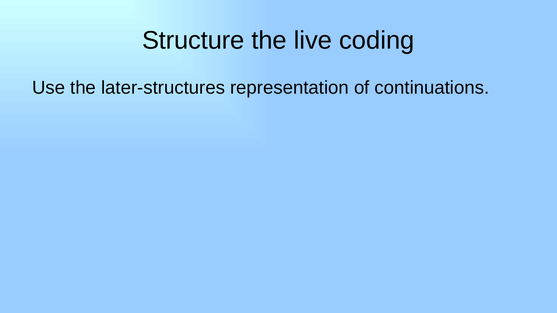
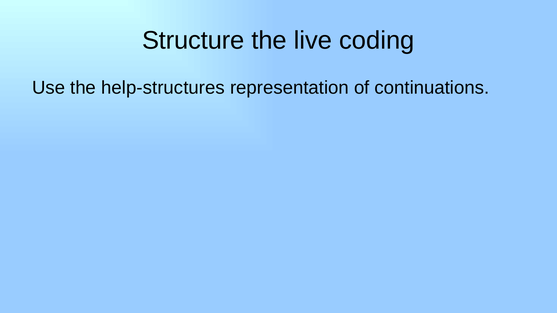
later-structures: later-structures -> help-structures
